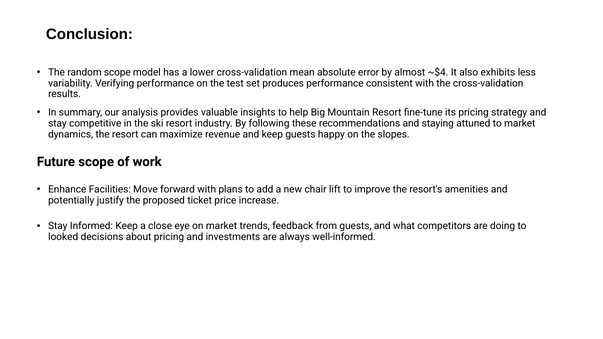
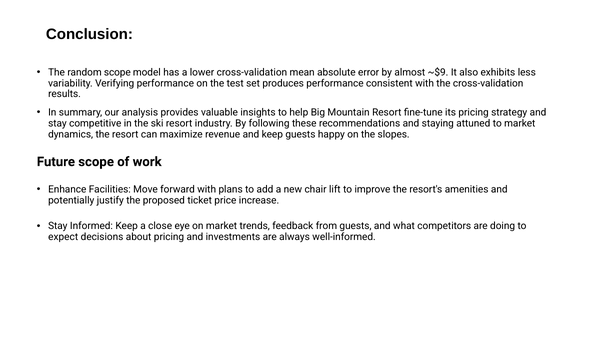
~$4: ~$4 -> ~$9
looked: looked -> expect
